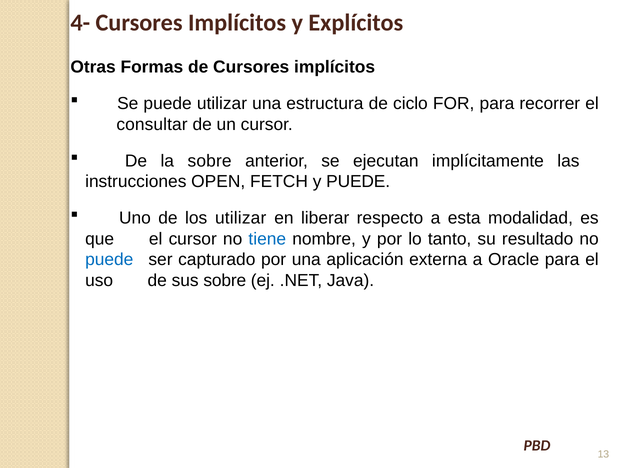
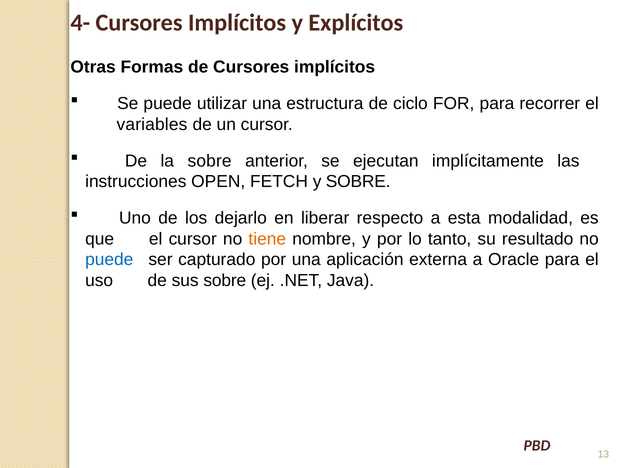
consultar: consultar -> variables
y PUEDE: PUEDE -> SOBRE
los utilizar: utilizar -> dejarlo
tiene colour: blue -> orange
